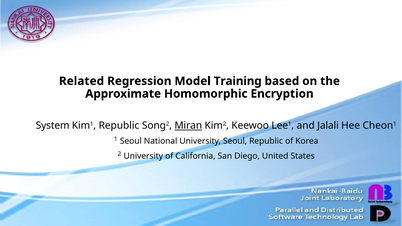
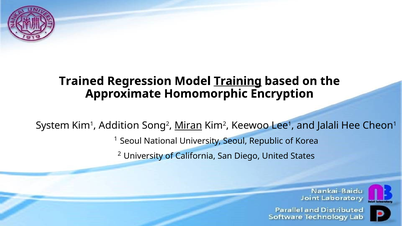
Related: Related -> Trained
Training underline: none -> present
Kim1 Republic: Republic -> Addition
